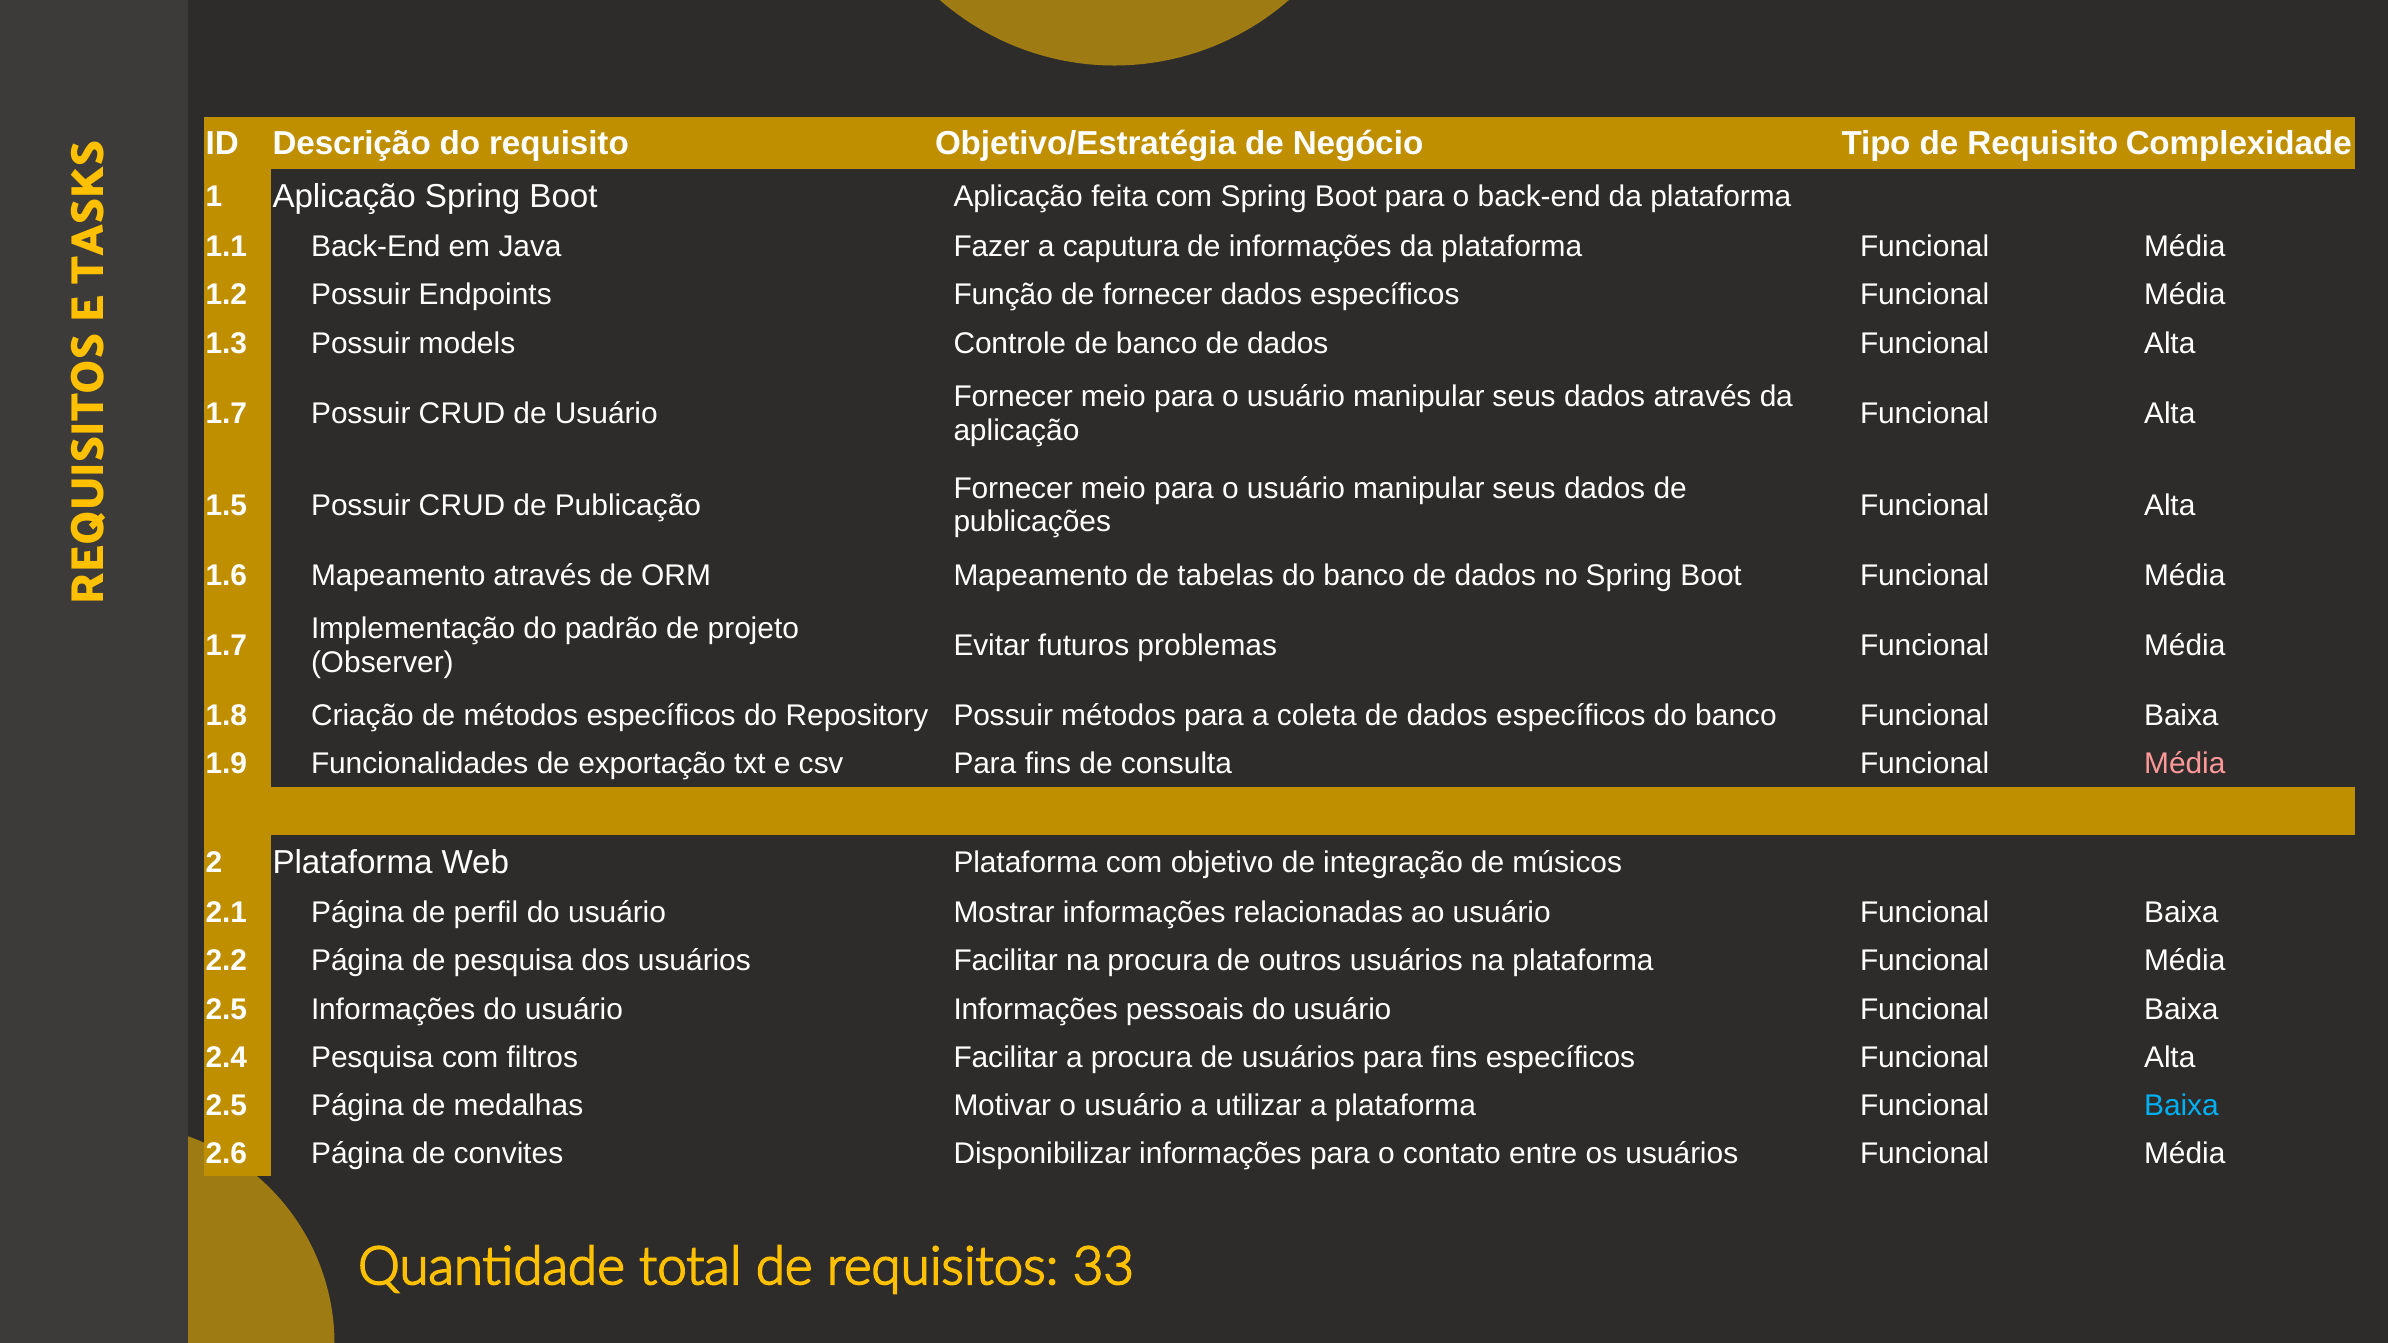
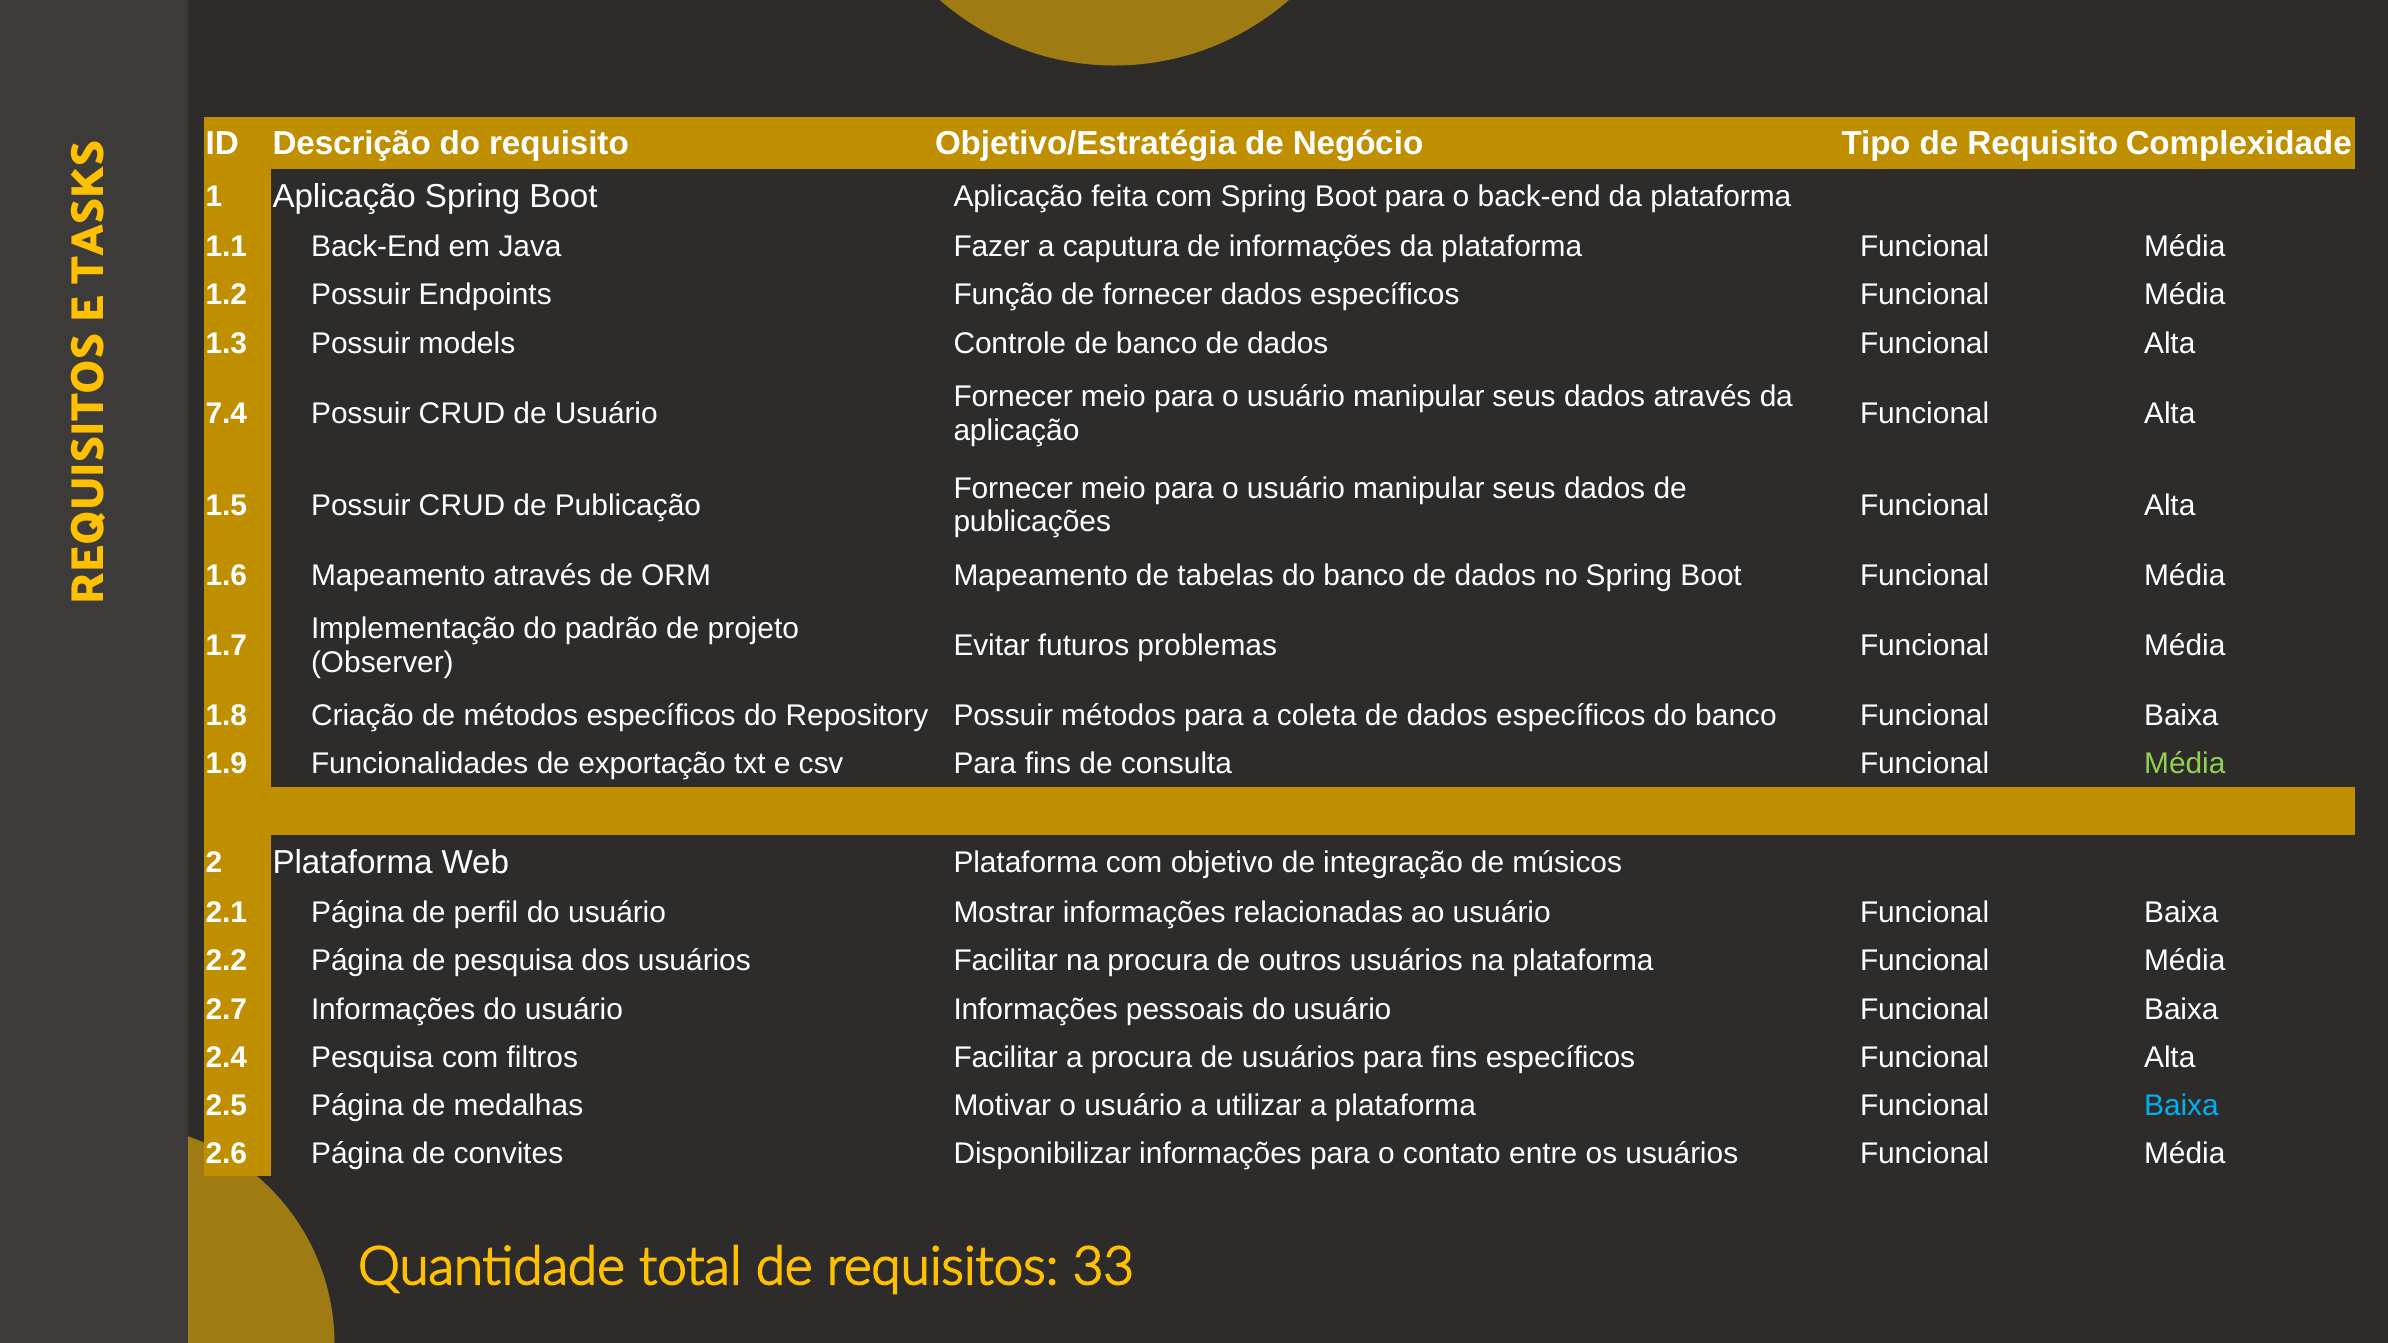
1.7 at (226, 414): 1.7 -> 7.4
Média at (2185, 764) colour: pink -> light green
2.5 at (226, 1010): 2.5 -> 2.7
